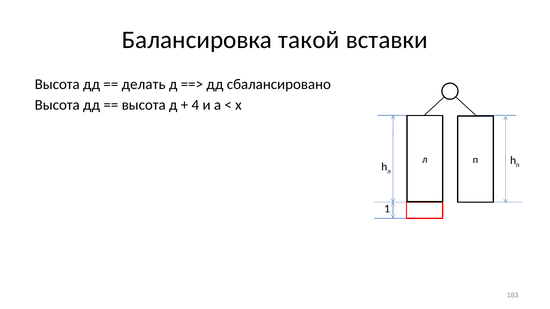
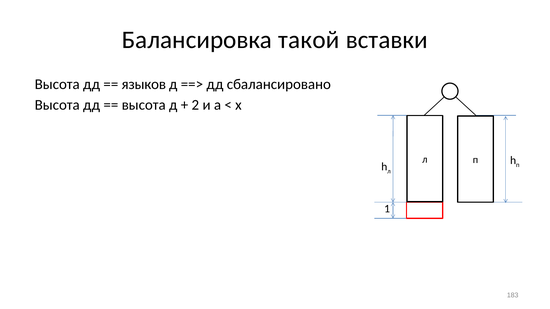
делать at (144, 84): делать -> языков
4: 4 -> 2
